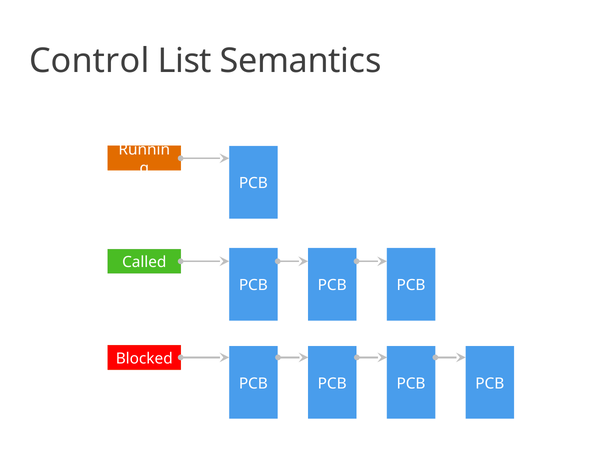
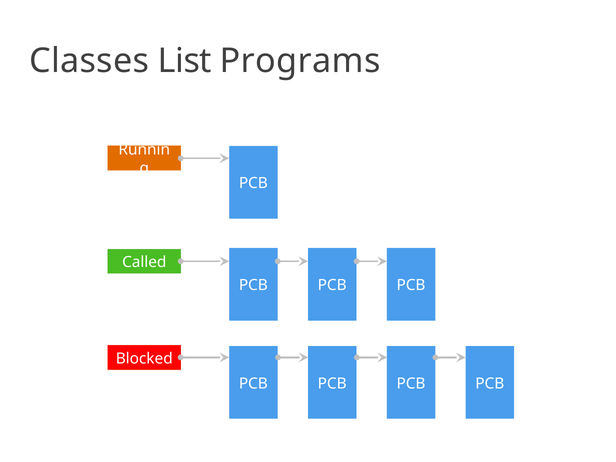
Control: Control -> Classes
Semantics: Semantics -> Programs
